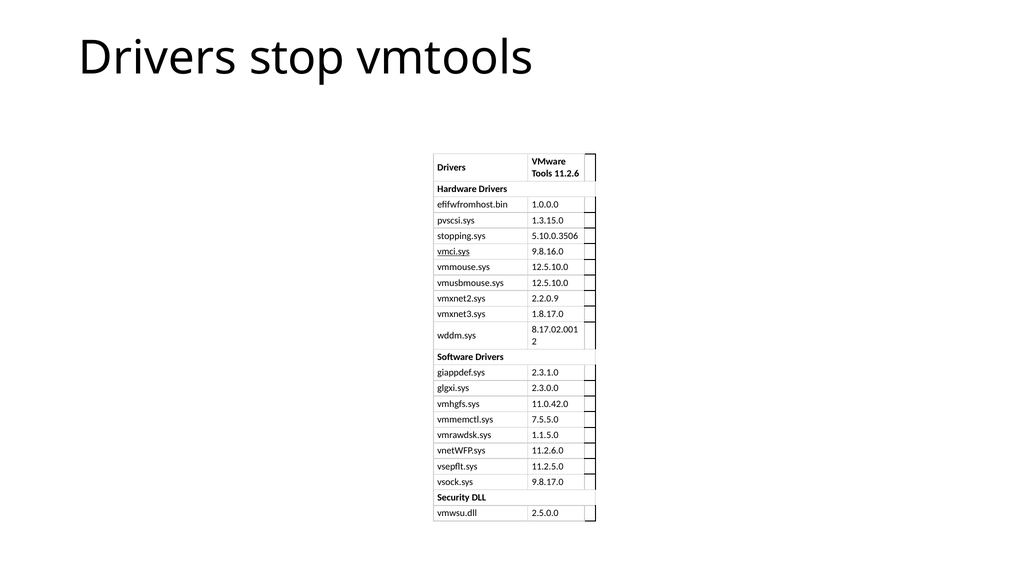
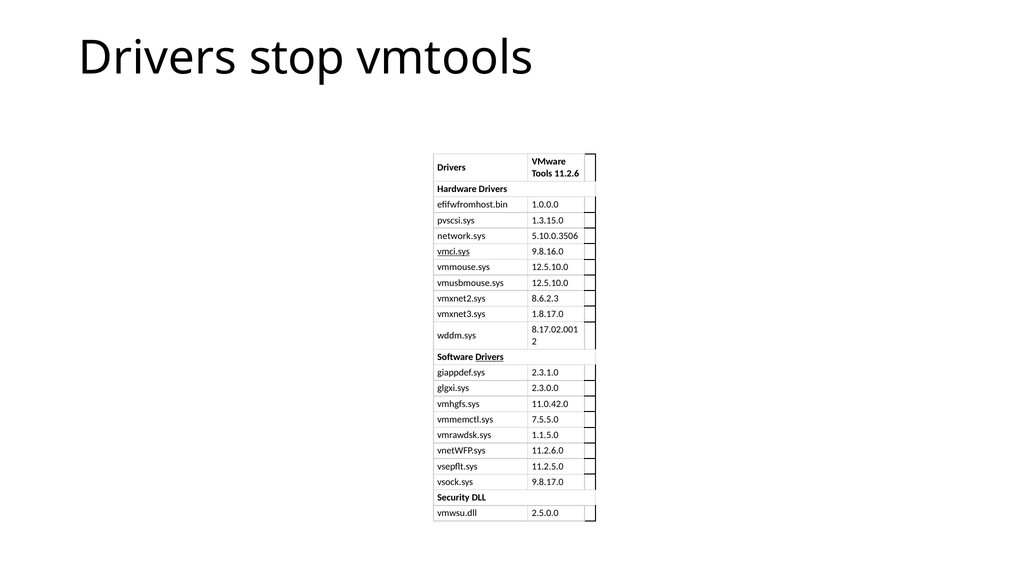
stopping.sys: stopping.sys -> network.sys
2.2.0.9: 2.2.0.9 -> 8.6.2.3
Drivers at (490, 357) underline: none -> present
